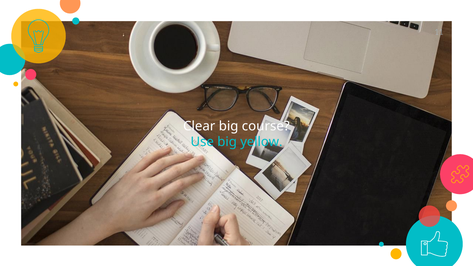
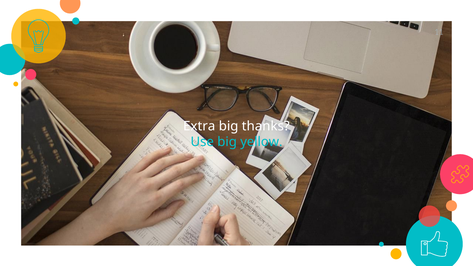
Clear: Clear -> Extra
course: course -> thanks
